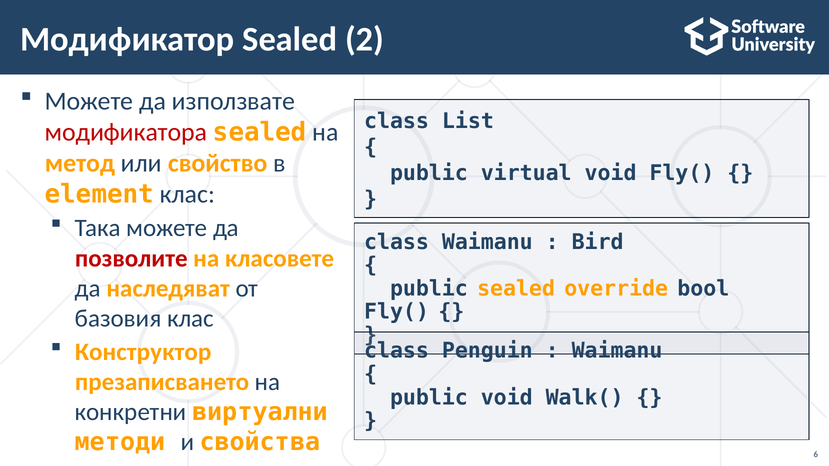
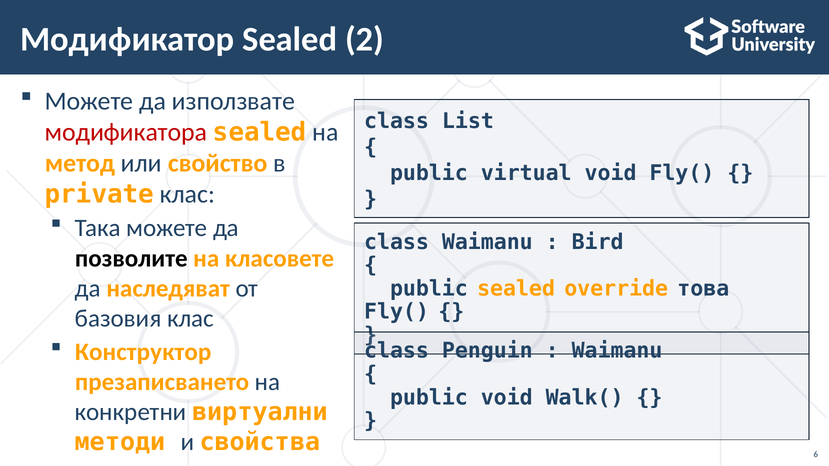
element: element -> private
позволите colour: red -> black
bool: bool -> това
